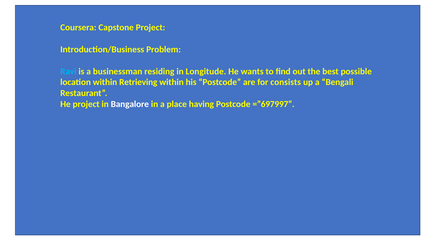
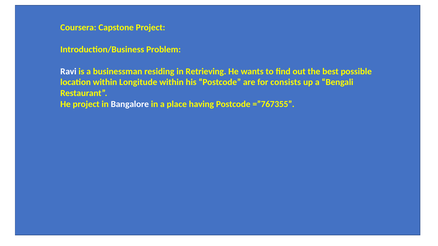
Ravi colour: light blue -> white
Longitude: Longitude -> Retrieving
Retrieving: Retrieving -> Longitude
=”697997: =”697997 -> =”767355
